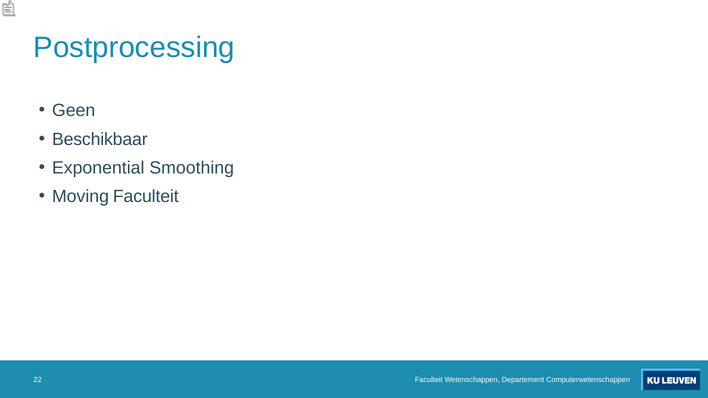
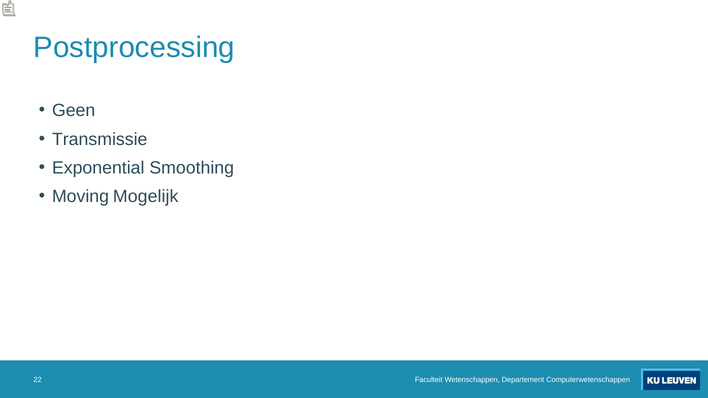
Beschikbaar: Beschikbaar -> Transmissie
Moving Faculteit: Faculteit -> Mogelijk
